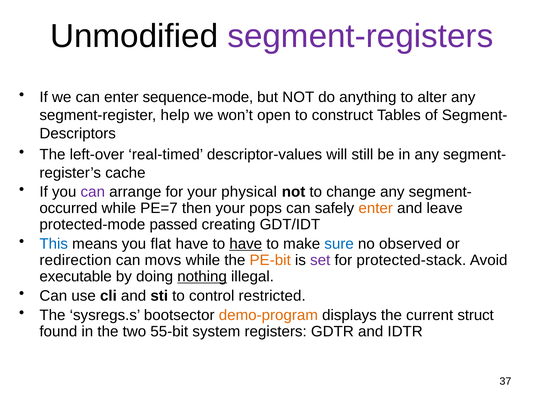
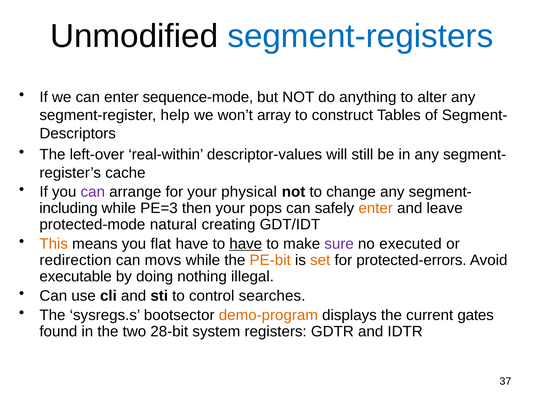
segment-registers colour: purple -> blue
open: open -> array
real-timed: real-timed -> real-within
occurred: occurred -> including
PE=7: PE=7 -> PE=3
passed: passed -> natural
This colour: blue -> orange
sure colour: blue -> purple
observed: observed -> executed
set colour: purple -> orange
protected-stack: protected-stack -> protected-errors
nothing underline: present -> none
restricted: restricted -> searches
struct: struct -> gates
55-bit: 55-bit -> 28-bit
